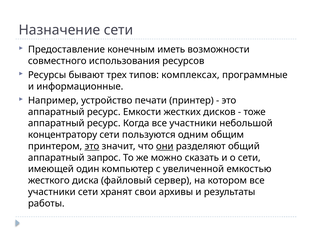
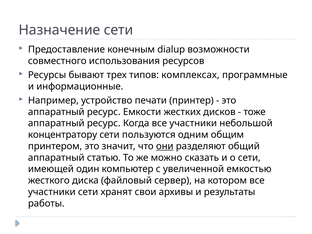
иметь: иметь -> dialup
это at (92, 146) underline: present -> none
запрос: запрос -> статью
